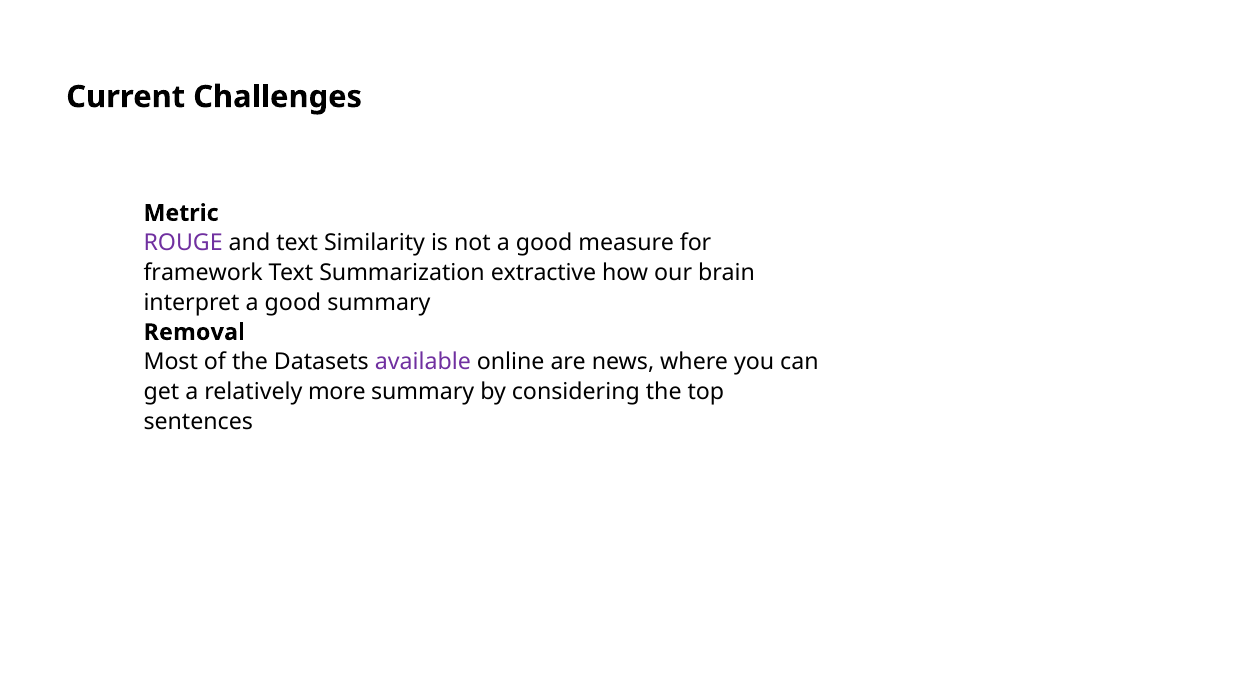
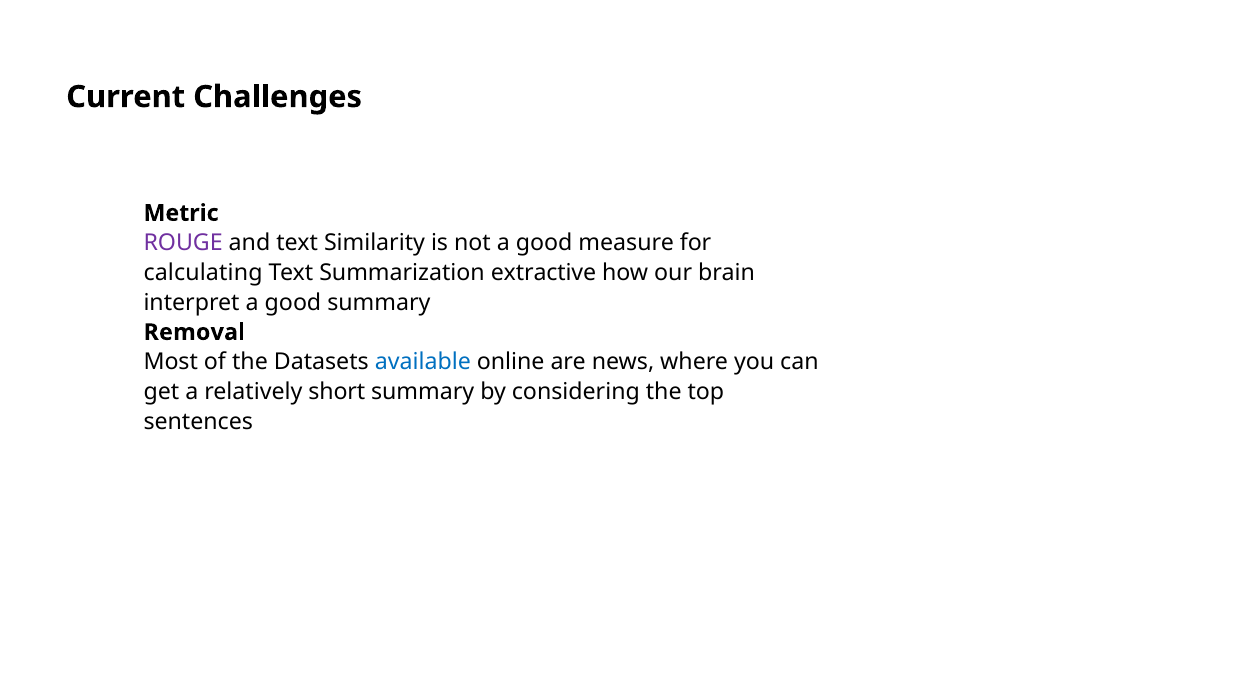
framework: framework -> calculating
available colour: purple -> blue
more: more -> short
